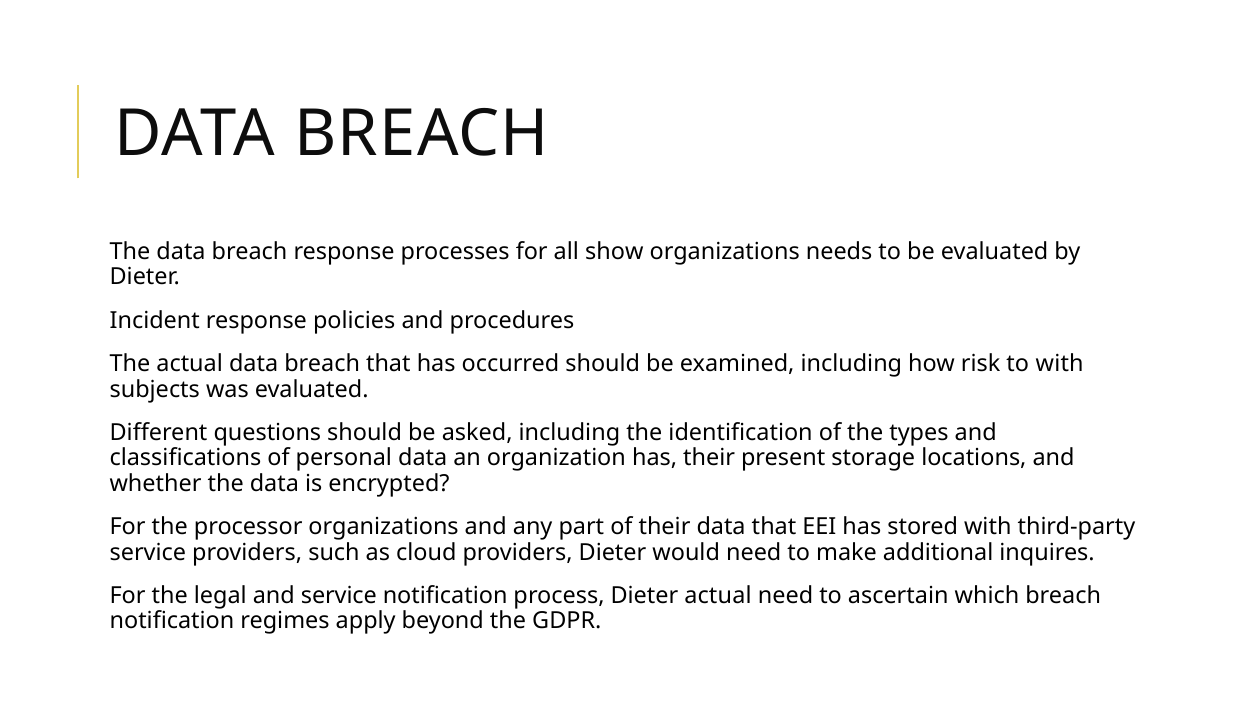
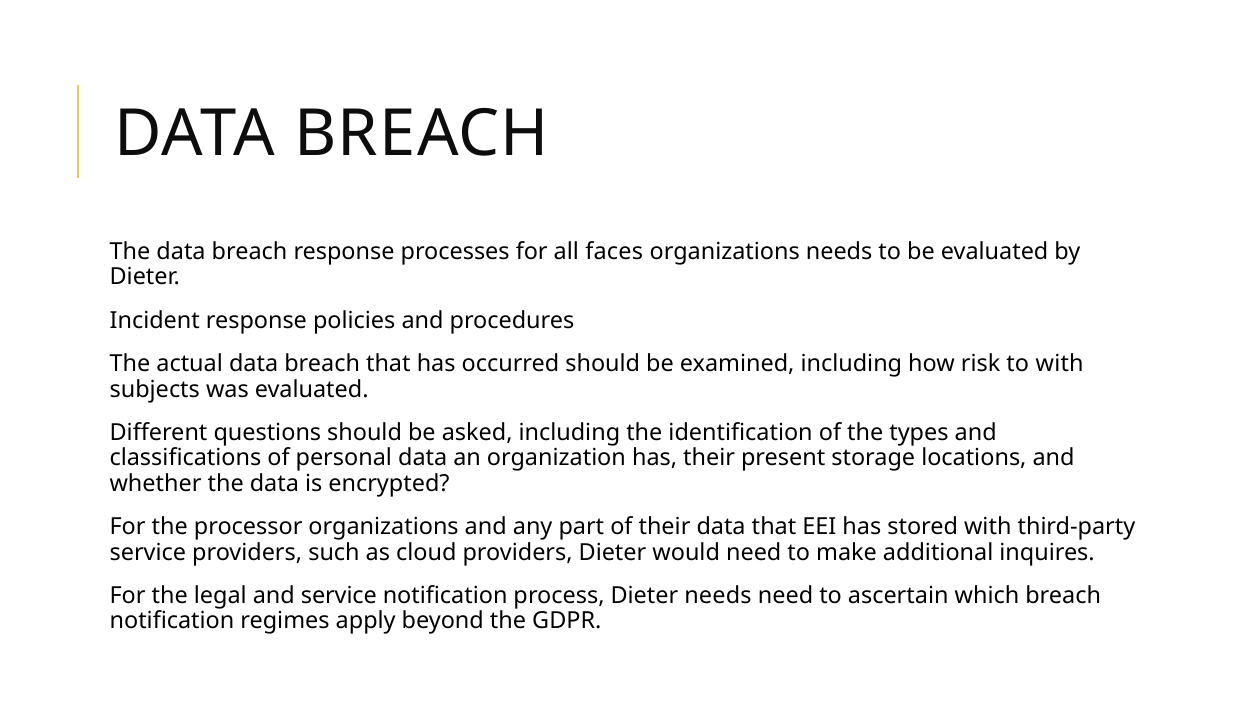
show: show -> faces
Dieter actual: actual -> needs
